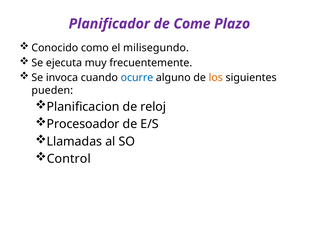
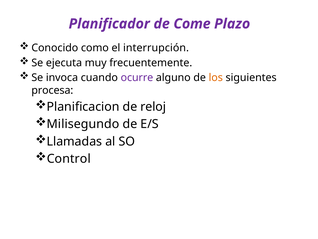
milisegundo: milisegundo -> interrupción
ocurre colour: blue -> purple
pueden: pueden -> procesa
Procesoador: Procesoador -> Milisegundo
